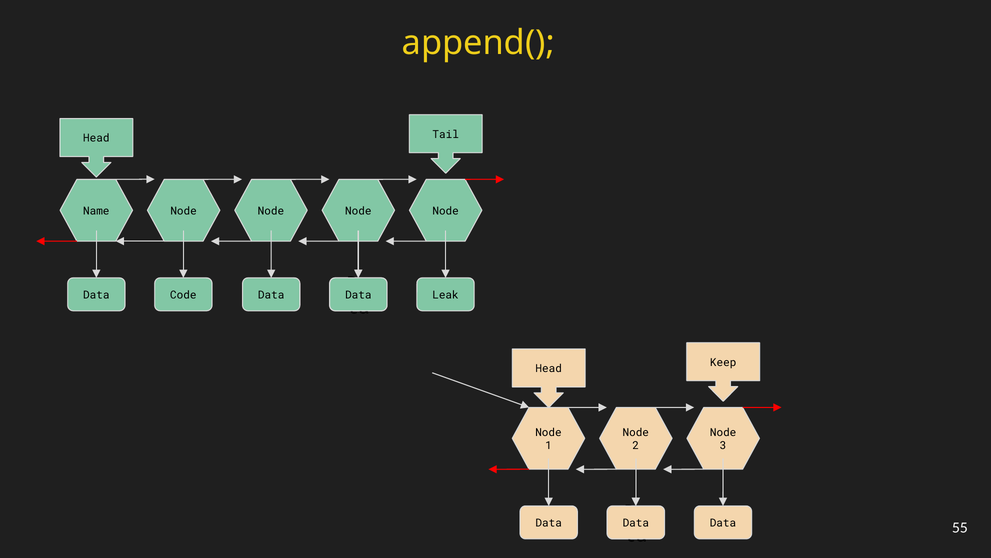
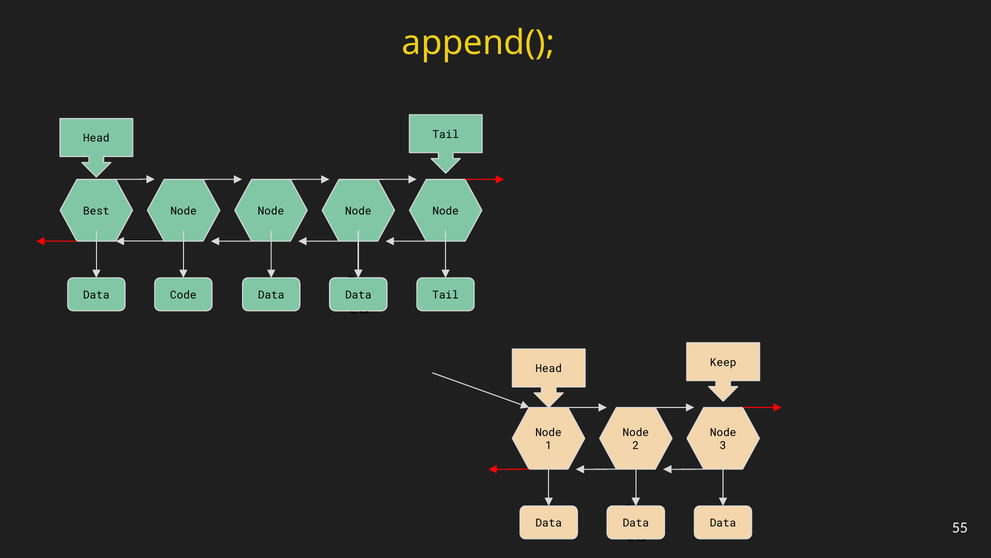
Name: Name -> Best
Leak at (445, 295): Leak -> Tail
